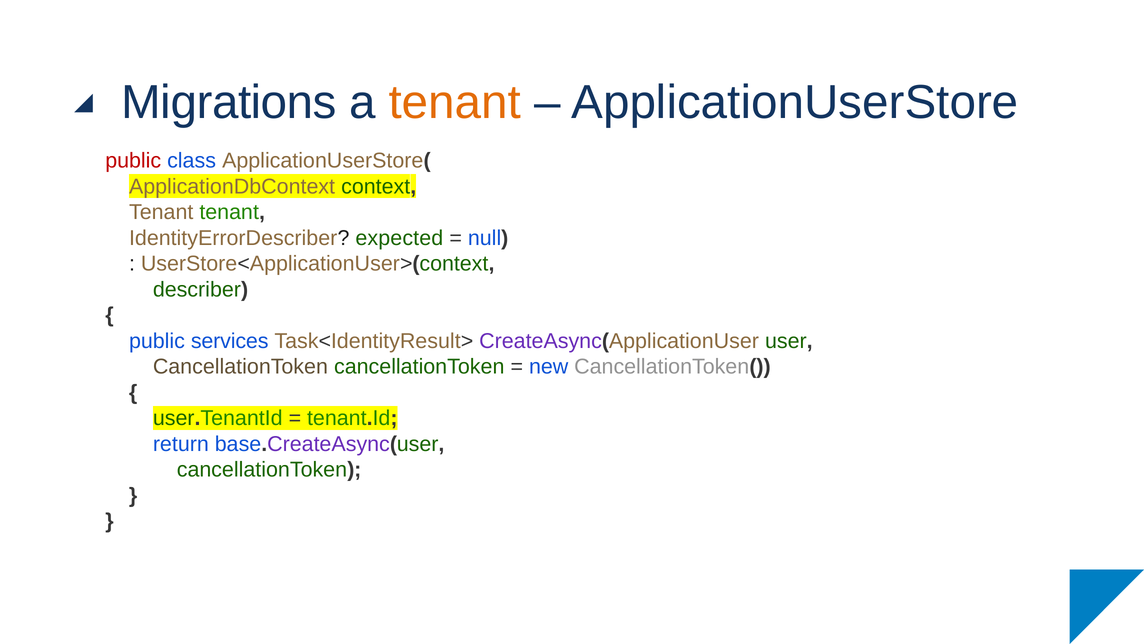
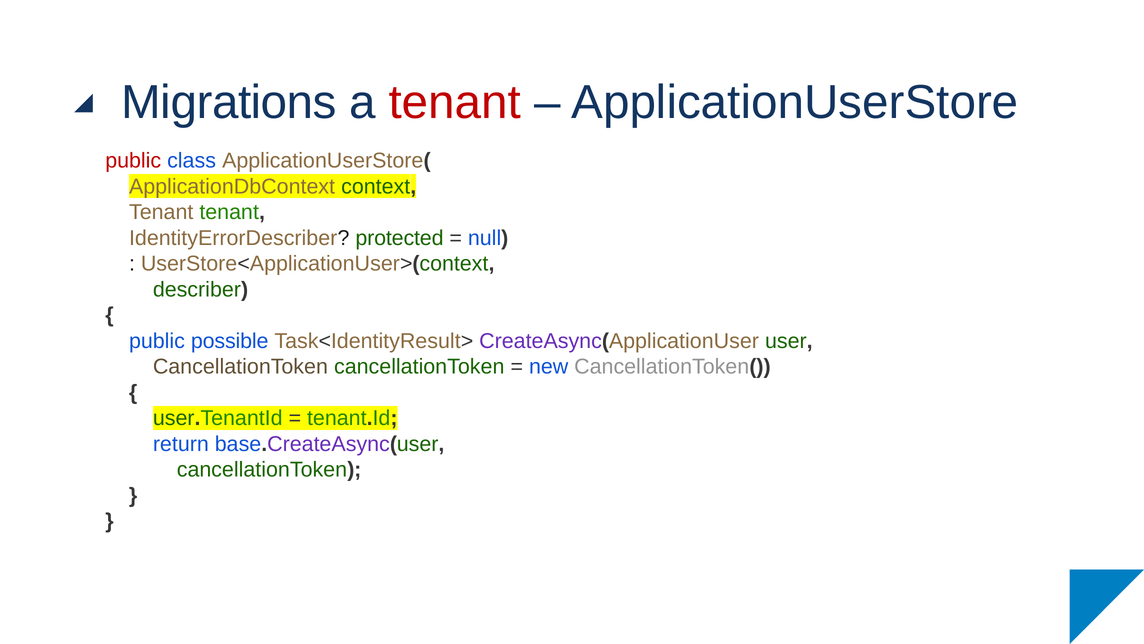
tenant at (455, 102) colour: orange -> red
expected: expected -> protected
services: services -> possible
